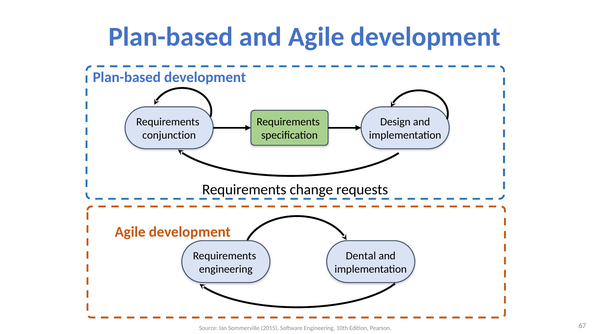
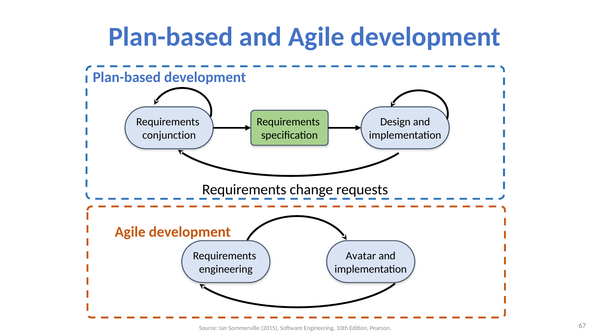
Dental: Dental -> Avatar
